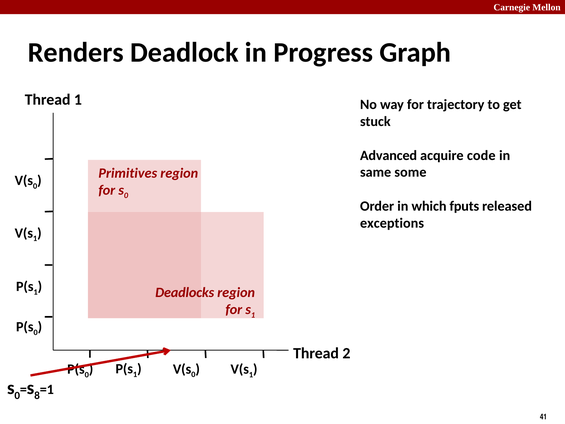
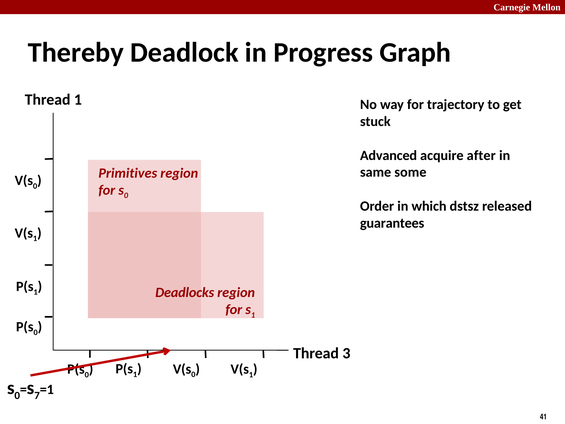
Renders: Renders -> Thereby
code: code -> after
fputs: fputs -> dstsz
exceptions: exceptions -> guarantees
2: 2 -> 3
8: 8 -> 7
